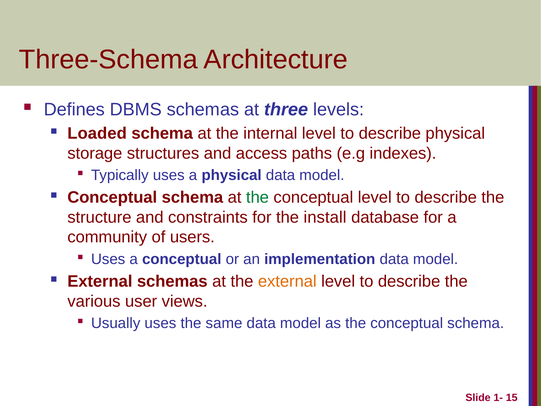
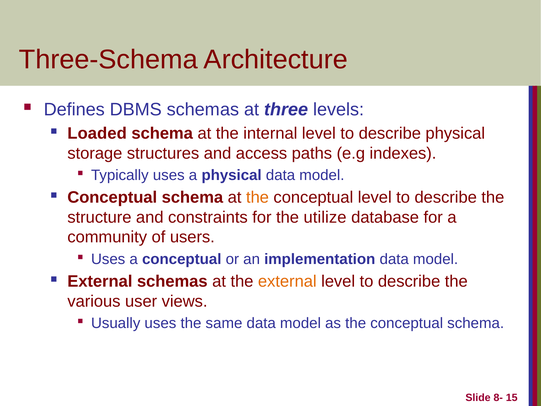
the at (257, 197) colour: green -> orange
install: install -> utilize
1-: 1- -> 8-
